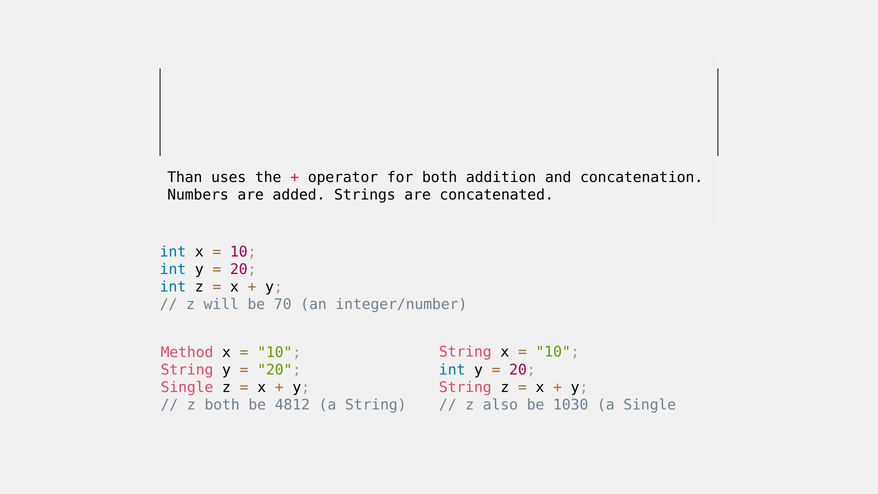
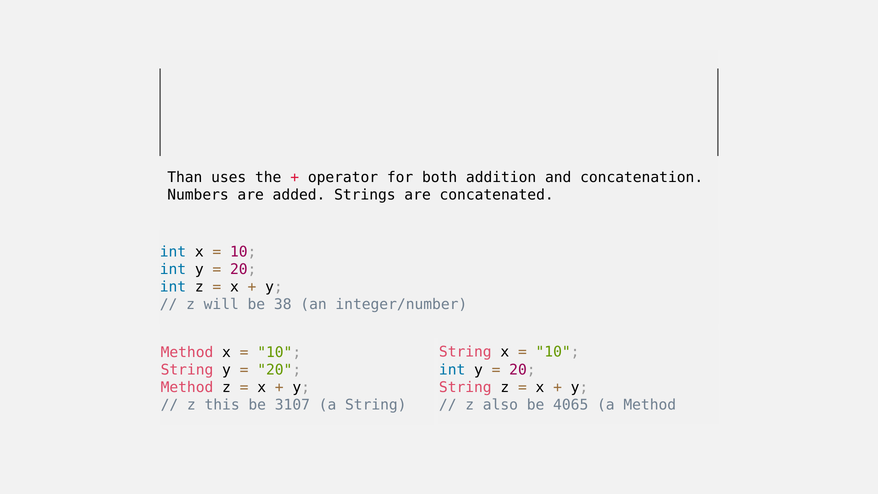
70: 70 -> 38
Single at (187, 387): Single -> Method
1030: 1030 -> 4065
a Single: Single -> Method
z both: both -> this
4812: 4812 -> 3107
